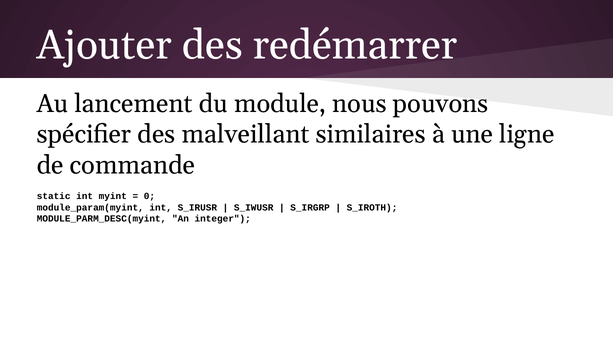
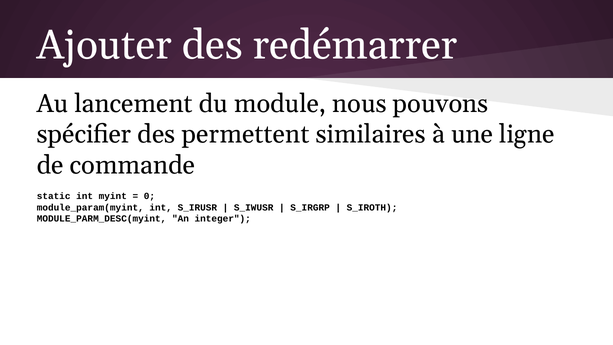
malveillant: malveillant -> permettent
